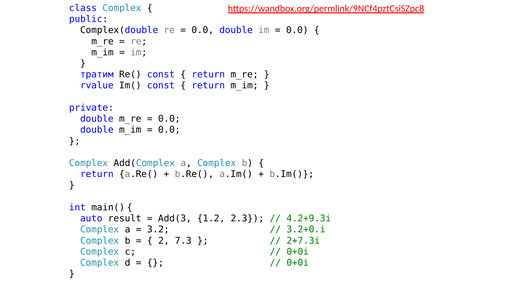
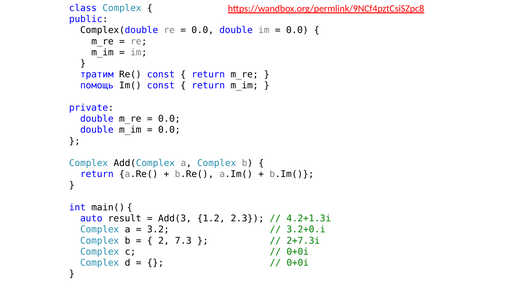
rvalue: rvalue -> помощь
4.2+9.3i: 4.2+9.3i -> 4.2+1.3i
